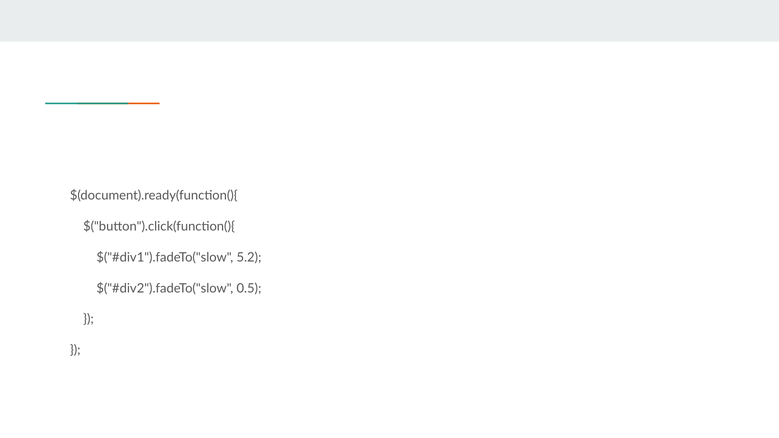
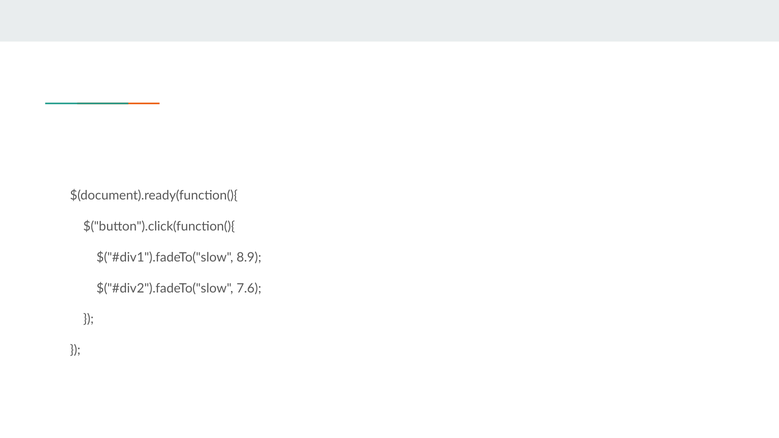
5.2: 5.2 -> 8.9
0.5: 0.5 -> 7.6
